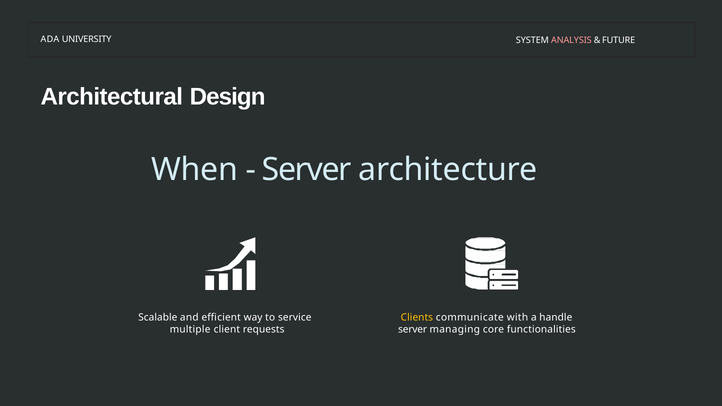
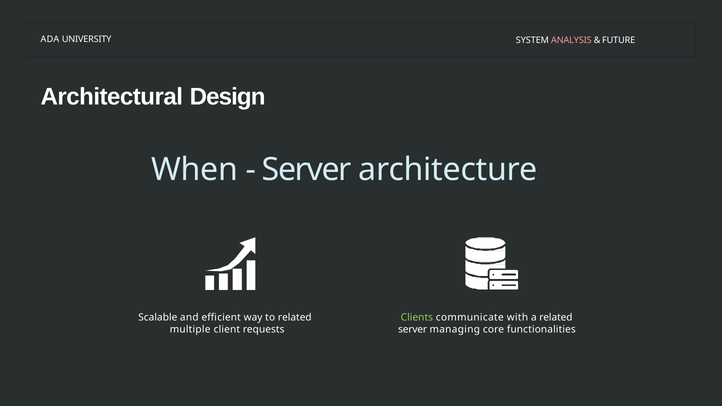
to service: service -> related
Clients colour: yellow -> light green
a handle: handle -> related
